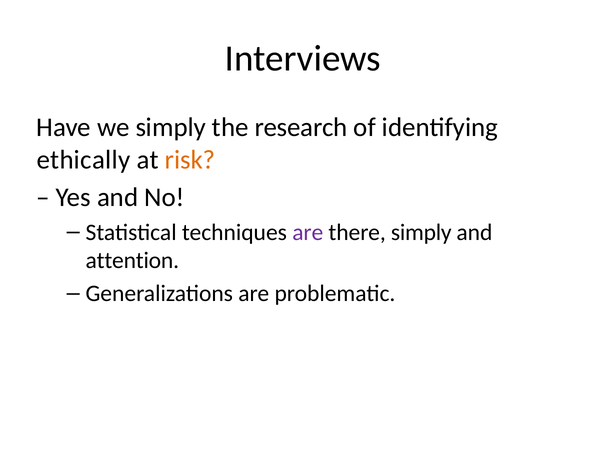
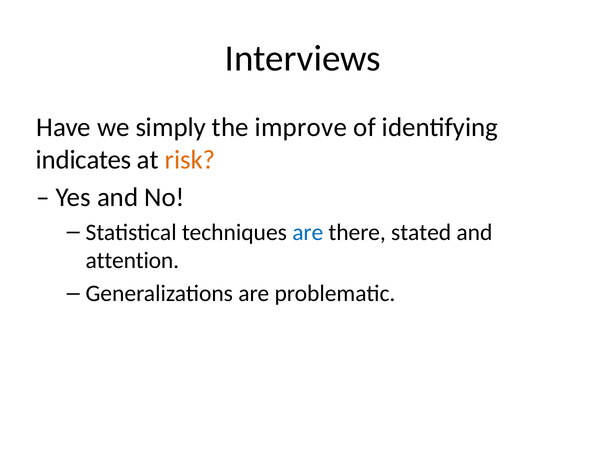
research: research -> improve
ethically: ethically -> indicates
are at (308, 232) colour: purple -> blue
there simply: simply -> stated
